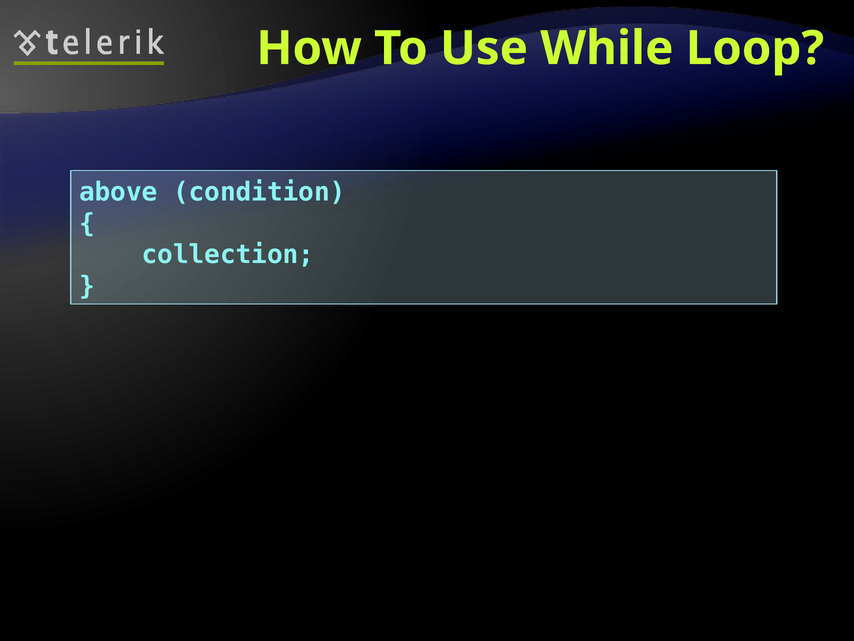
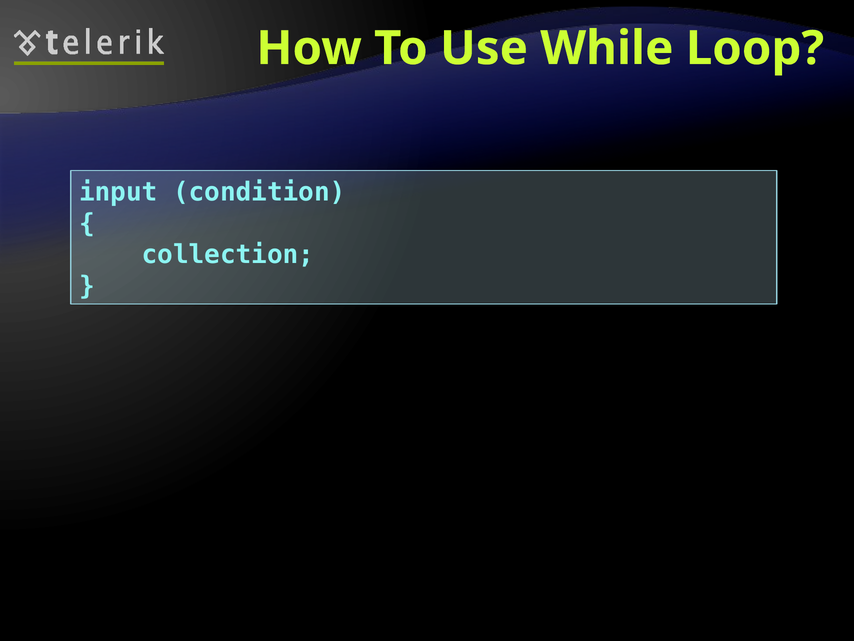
above: above -> input
